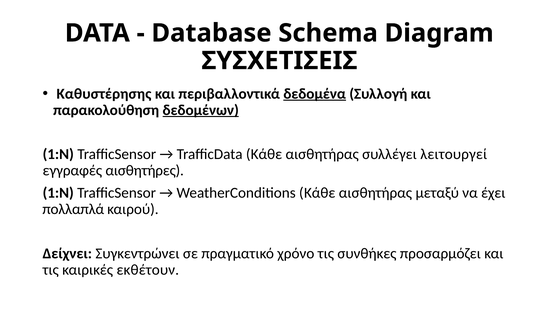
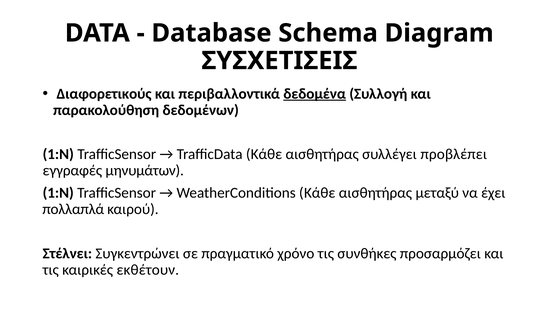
Καθυστέρησης: Καθυστέρησης -> Διαφορετικούς
δεδομένων underline: present -> none
λειτουργεί: λειτουργεί -> προβλέπει
αισθητήρες: αισθητήρες -> μηνυμάτων
Δείχνει: Δείχνει -> Στέλνει
